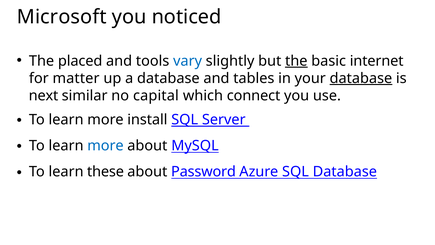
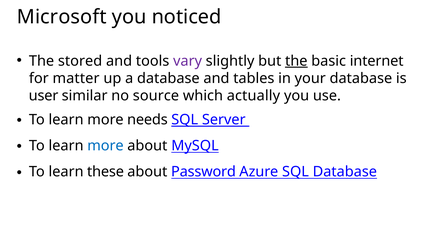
placed: placed -> stored
vary colour: blue -> purple
database at (361, 78) underline: present -> none
next: next -> user
capital: capital -> source
connect: connect -> actually
install: install -> needs
